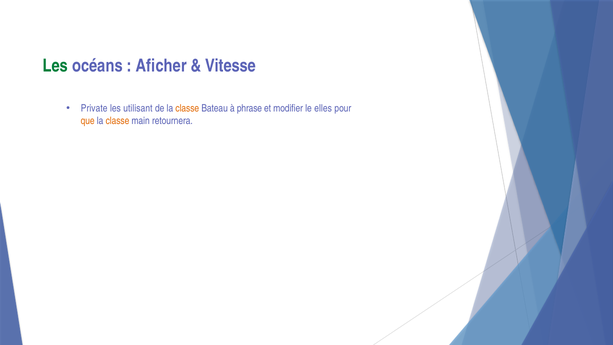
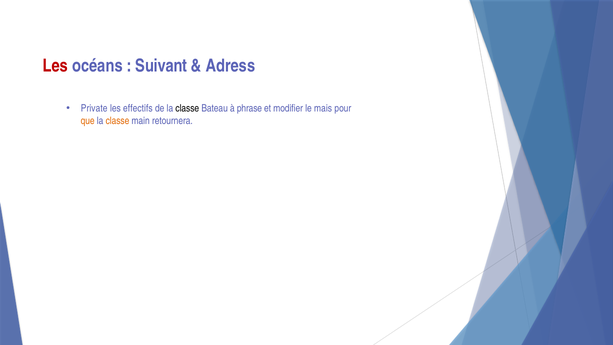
Les at (56, 66) colour: green -> red
Aficher: Aficher -> Suivant
Vitesse: Vitesse -> Adress
utilisant: utilisant -> effectifs
classe at (187, 108) colour: orange -> black
elles: elles -> mais
